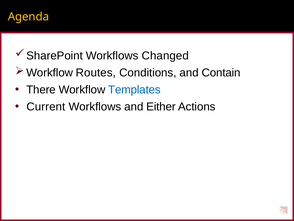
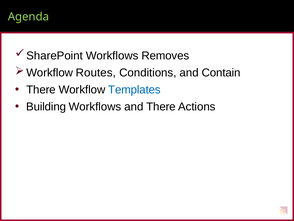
Agenda colour: yellow -> light green
Changed: Changed -> Removes
Current: Current -> Building
and Either: Either -> There
